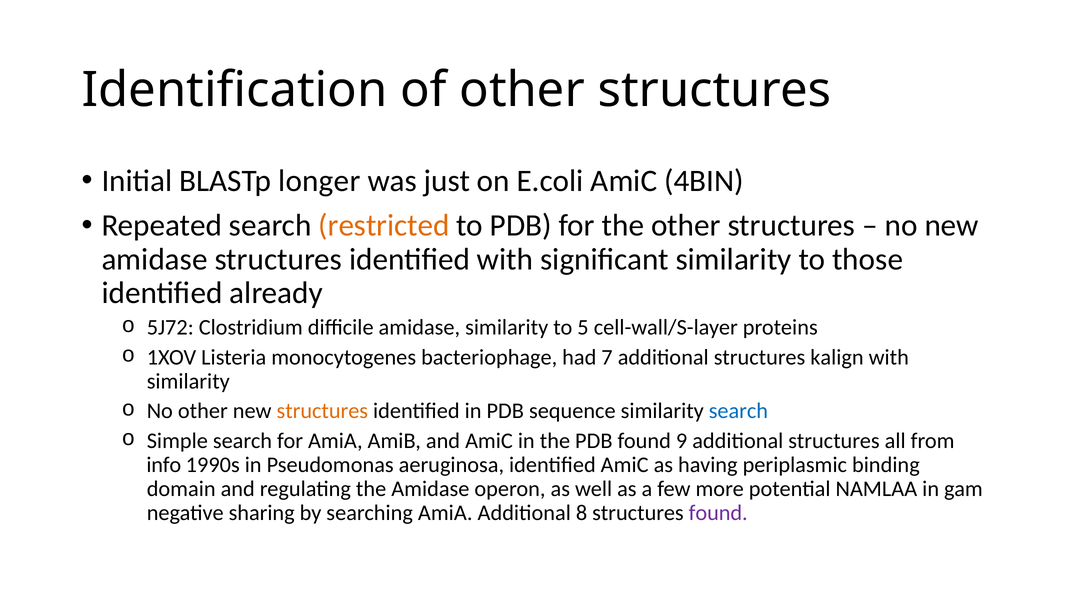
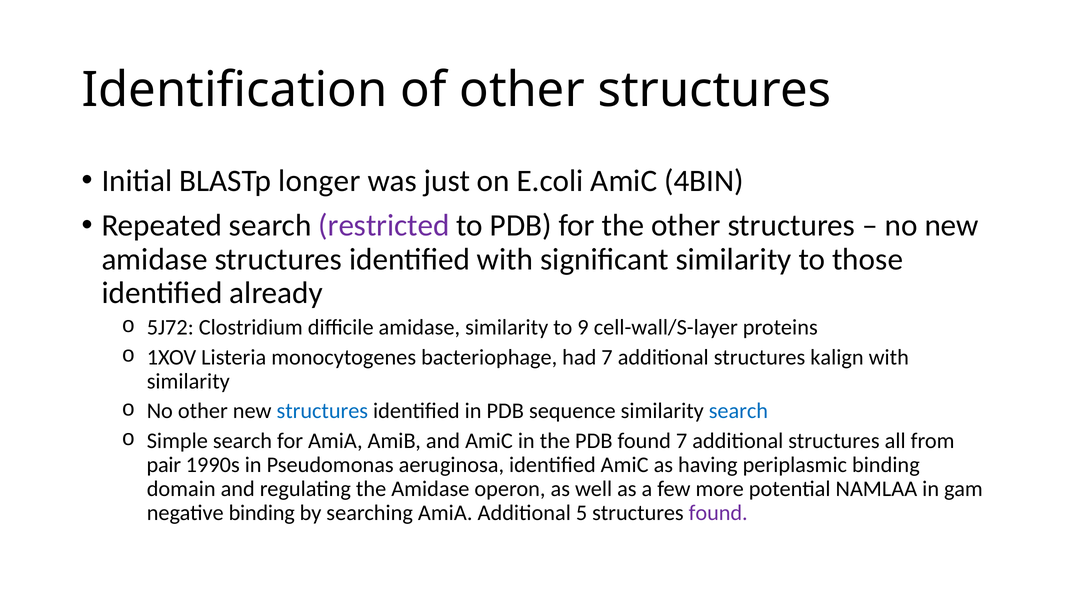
restricted colour: orange -> purple
5: 5 -> 9
structures at (322, 411) colour: orange -> blue
found 9: 9 -> 7
info: info -> pair
negative sharing: sharing -> binding
8: 8 -> 5
